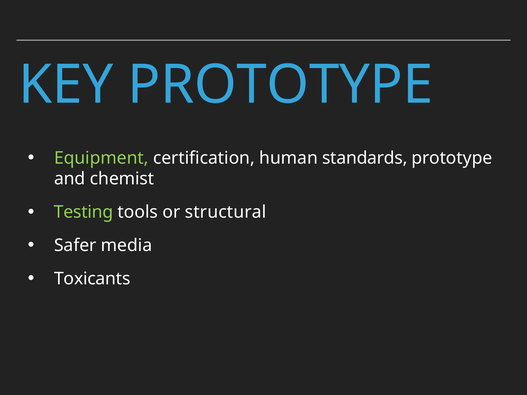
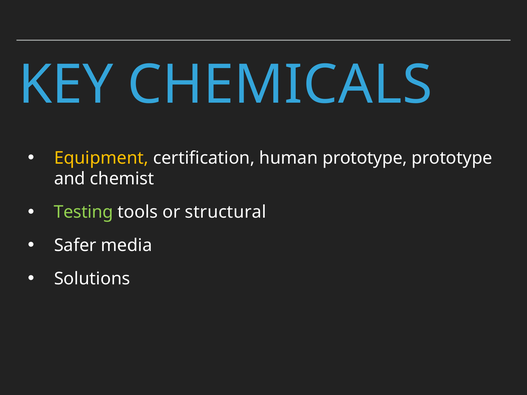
KEY PROTOTYPE: PROTOTYPE -> CHEMICALS
Equipment colour: light green -> yellow
human standards: standards -> prototype
Toxicants: Toxicants -> Solutions
